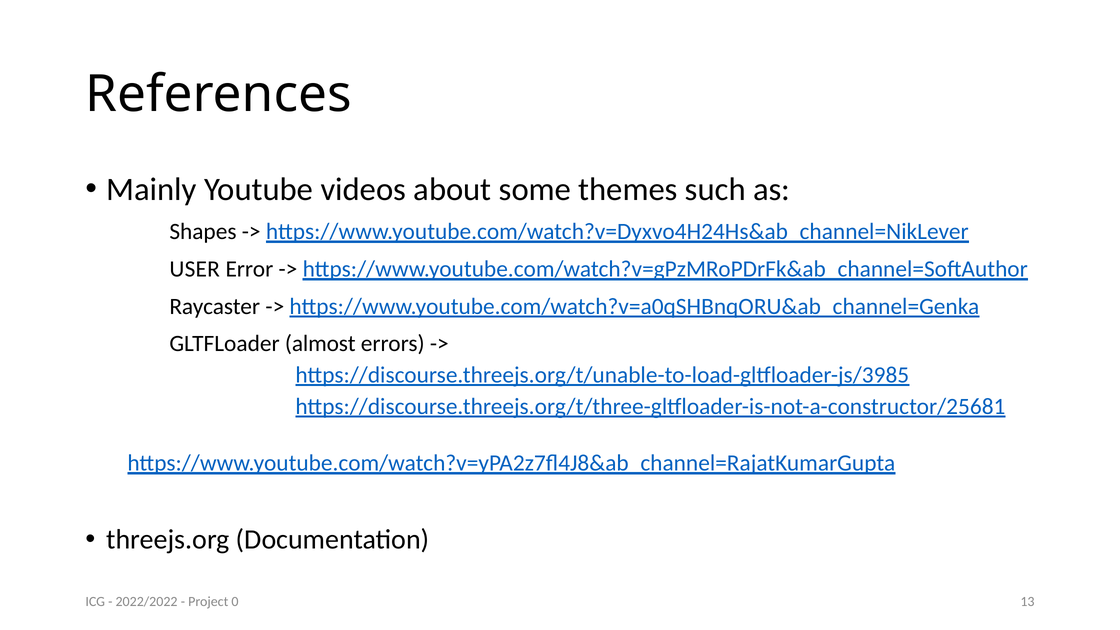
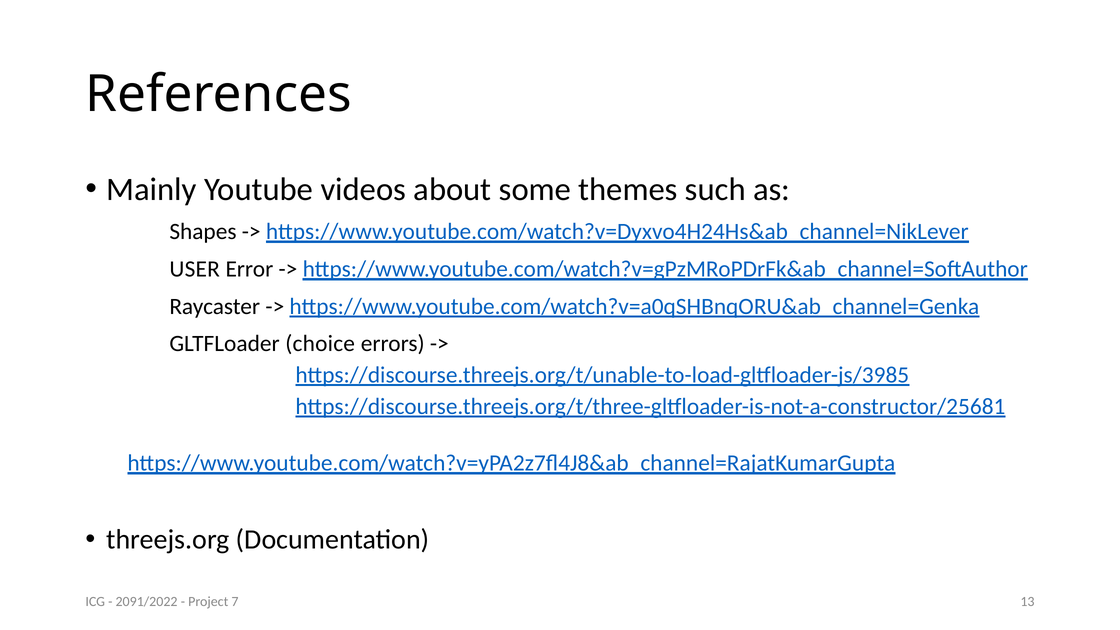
almost: almost -> choice
2022/2022: 2022/2022 -> 2091/2022
0: 0 -> 7
